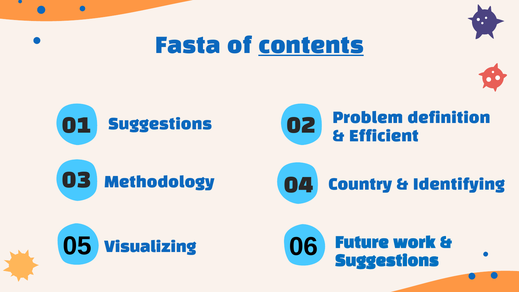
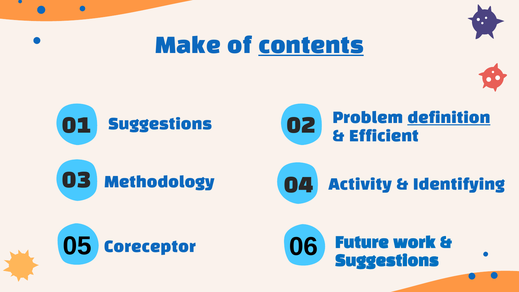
Fasta: Fasta -> Make
definition underline: none -> present
Country: Country -> Activity
Visualizing: Visualizing -> Coreceptor
